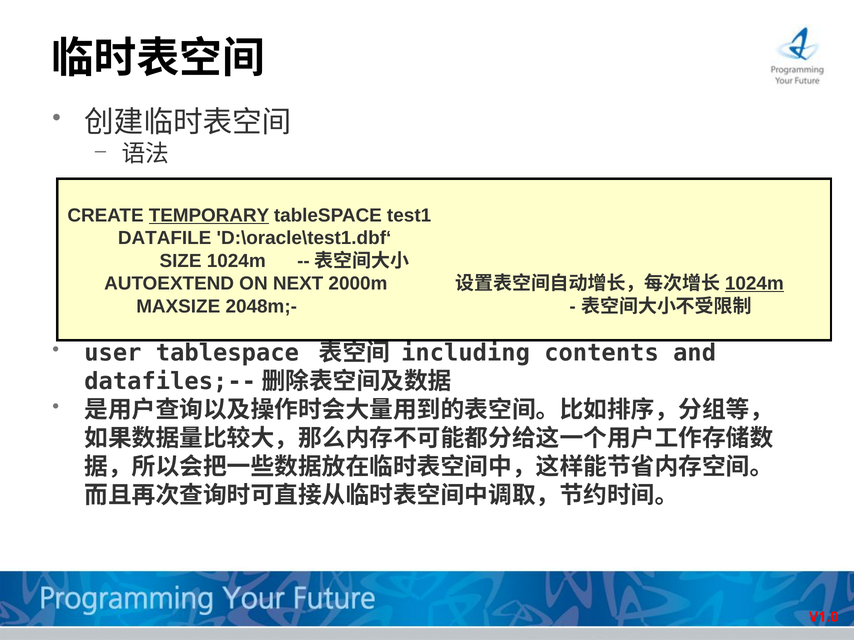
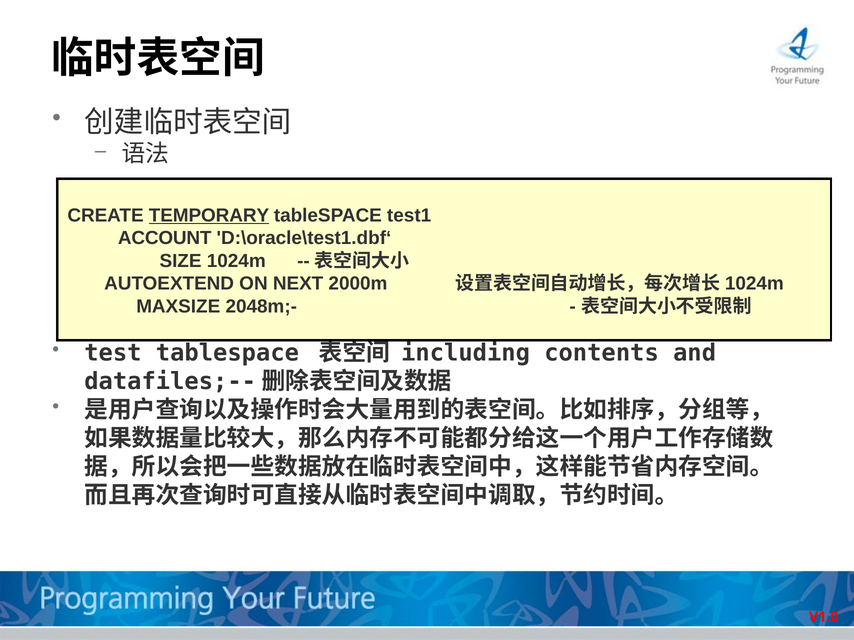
DATAFILE: DATAFILE -> ACCOUNT
1024m at (754, 284) underline: present -> none
user: user -> test
